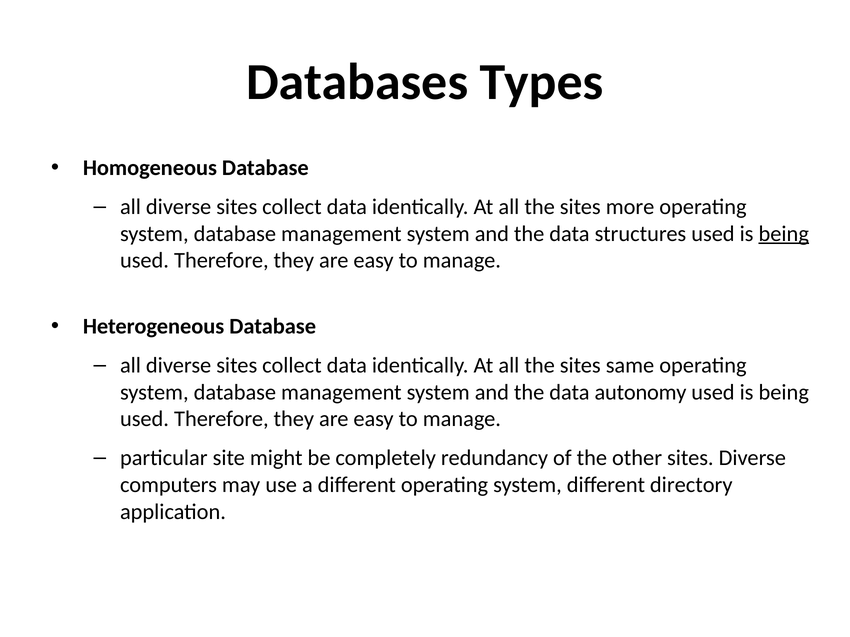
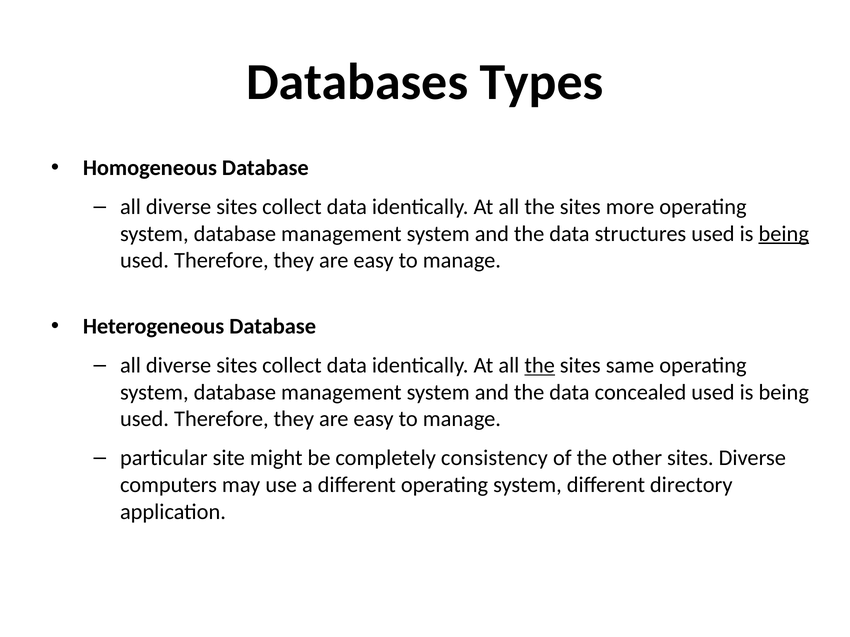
the at (540, 366) underline: none -> present
autonomy: autonomy -> concealed
redundancy: redundancy -> consistency
